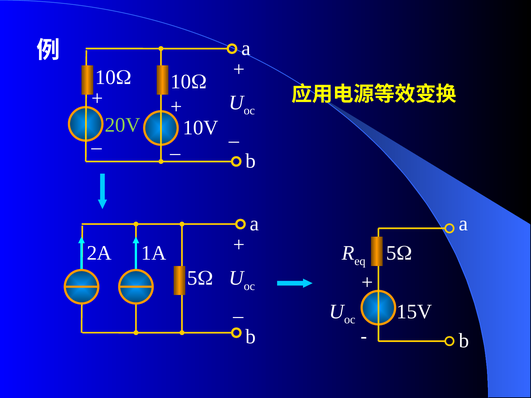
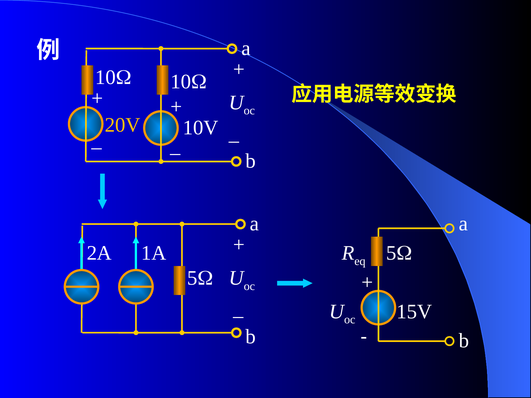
20V colour: light green -> yellow
